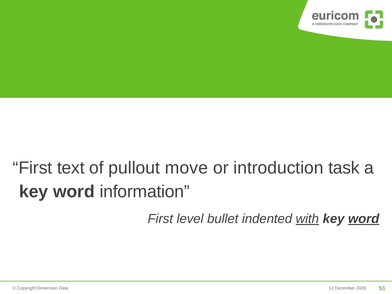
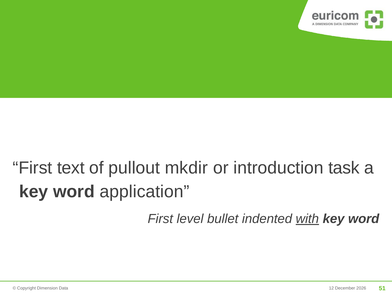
move: move -> mkdir
information: information -> application
word at (364, 219) underline: present -> none
